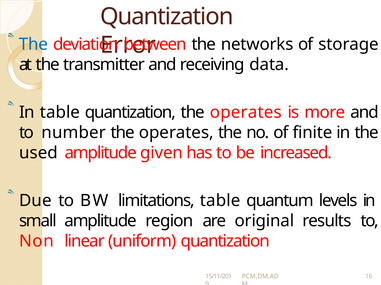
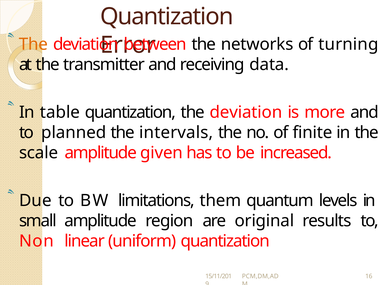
The at (33, 44) colour: blue -> orange
storage: storage -> turning
quantization the operates: operates -> deviation
number: number -> planned
operates at (176, 133): operates -> intervals
used: used -> scale
limitations table: table -> them
